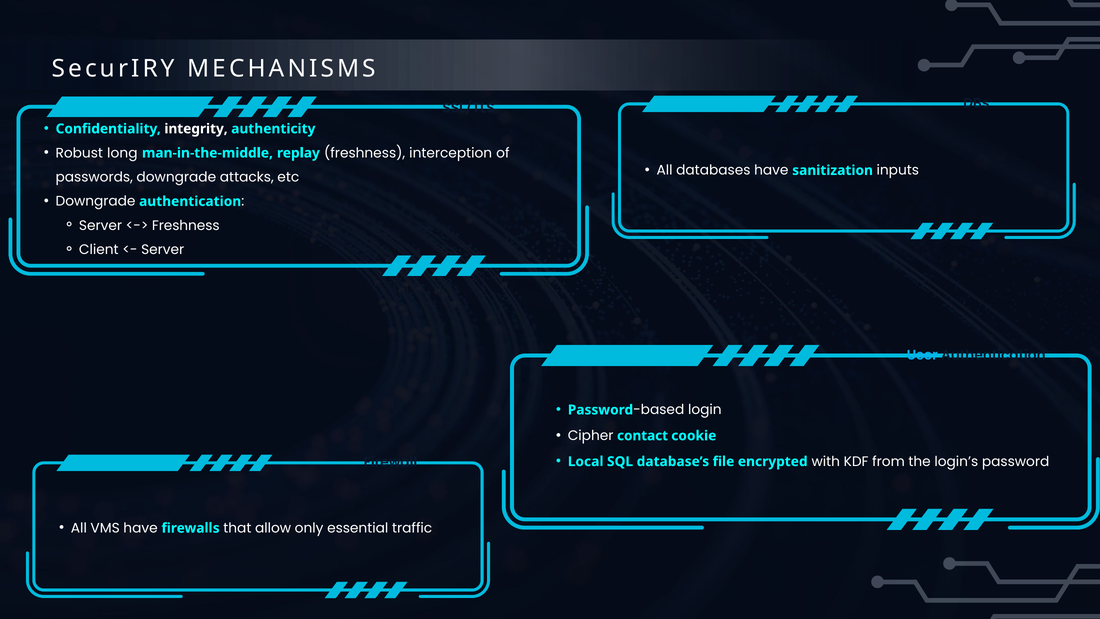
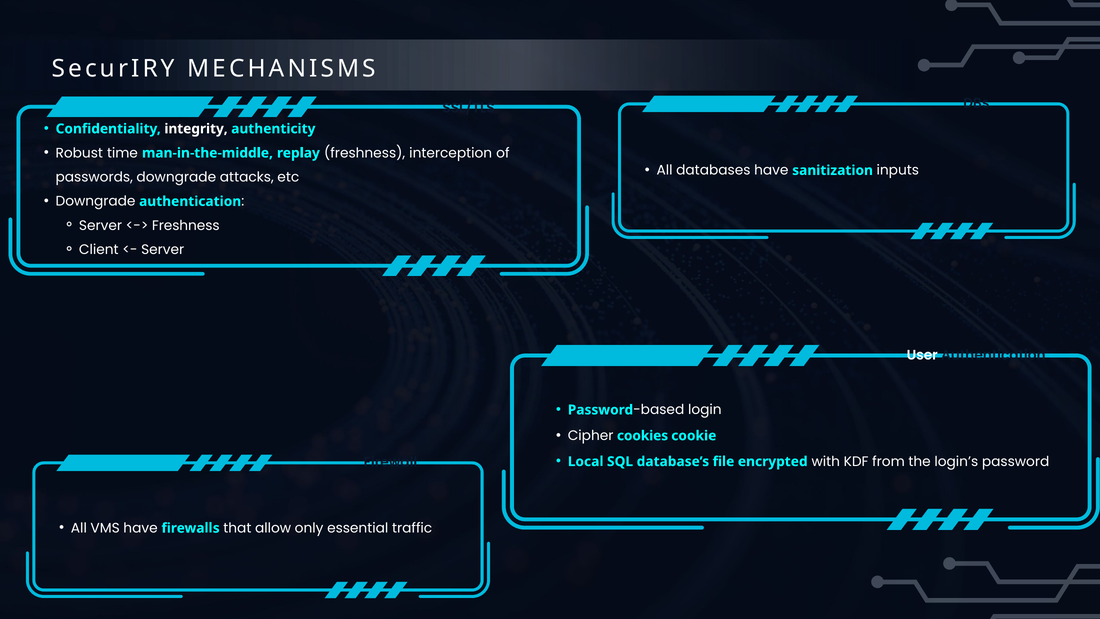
long: long -> time
User colour: light blue -> white
contact: contact -> cookies
